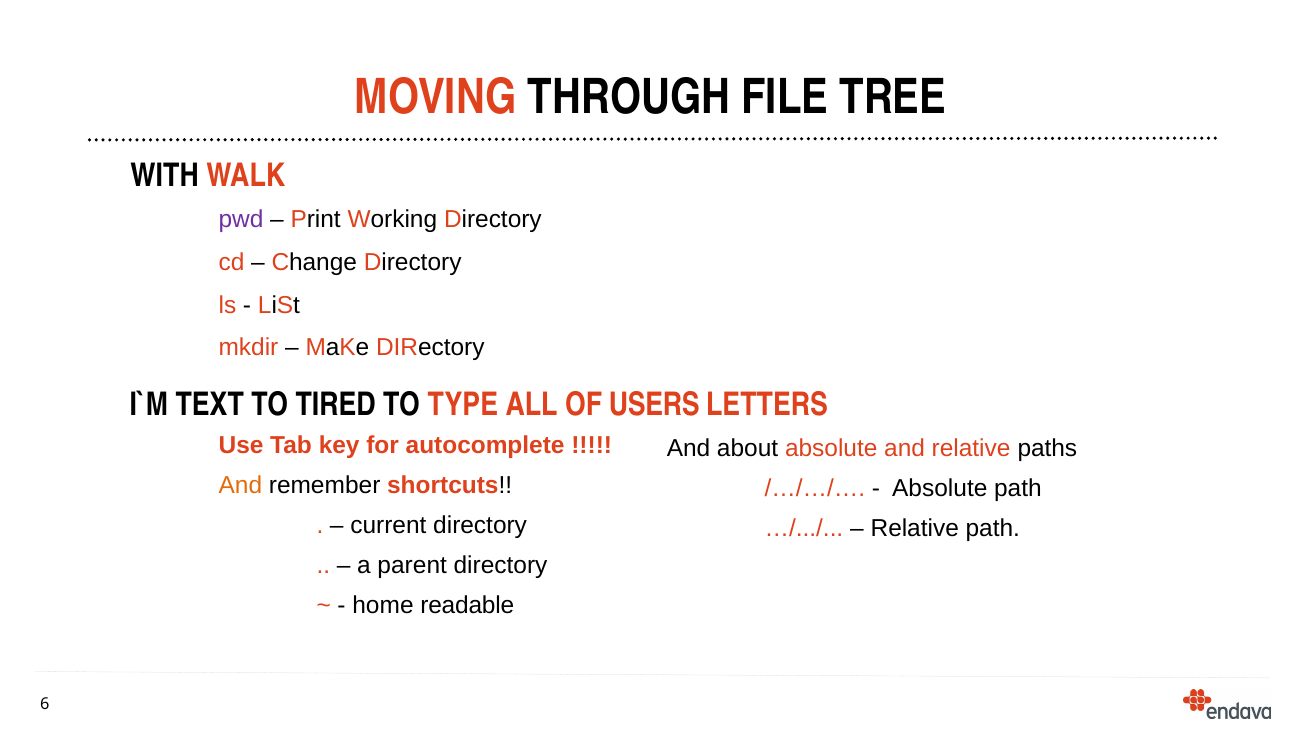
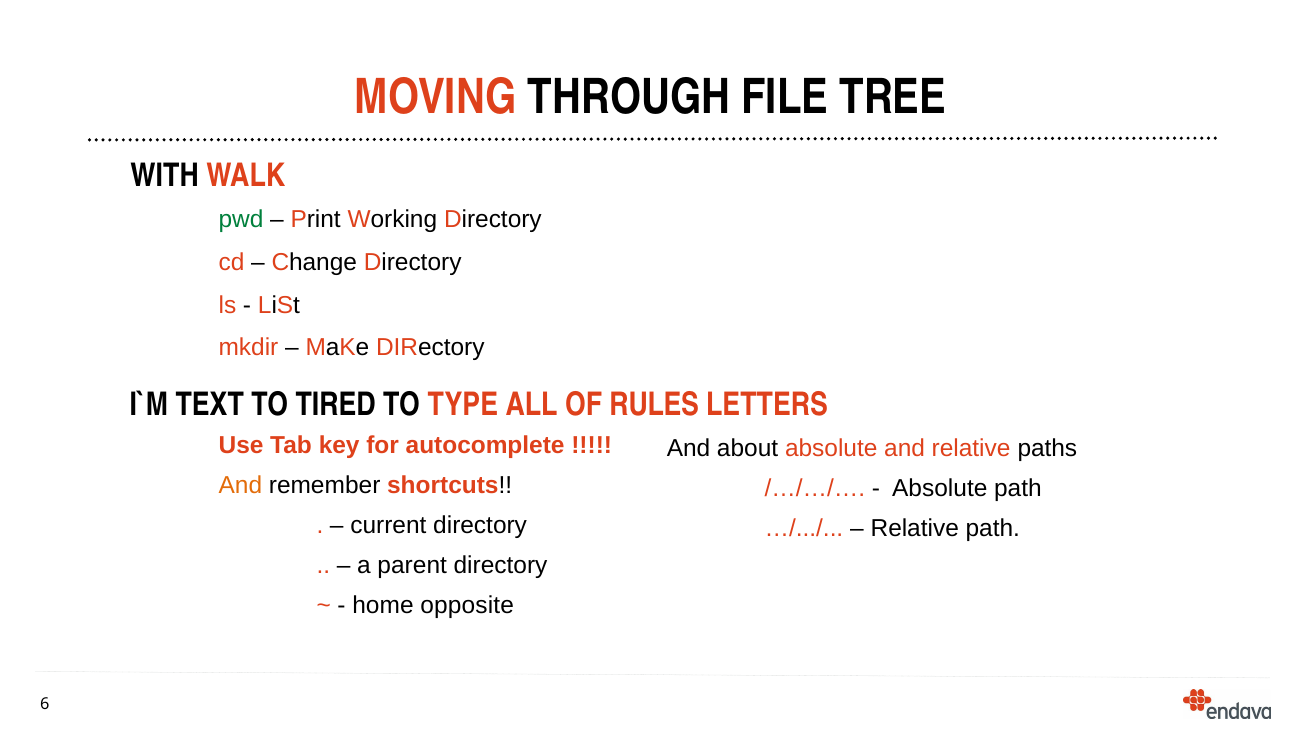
pwd colour: purple -> green
USERS: USERS -> RULES
readable: readable -> opposite
